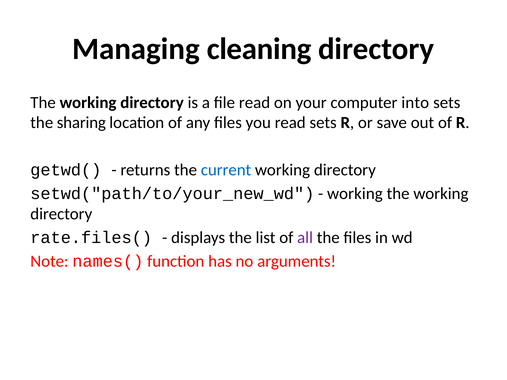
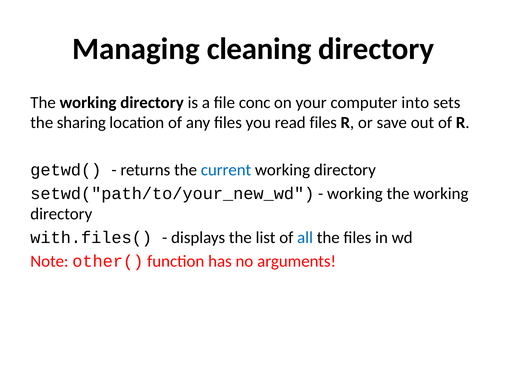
file read: read -> conc
read sets: sets -> files
rate.files(: rate.files( -> with.files(
all colour: purple -> blue
names(: names( -> other(
